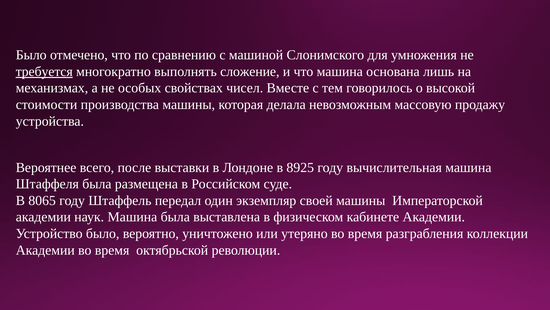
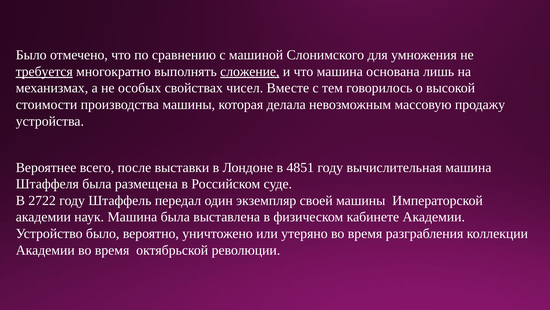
сложение underline: none -> present
8925: 8925 -> 4851
8065: 8065 -> 2722
